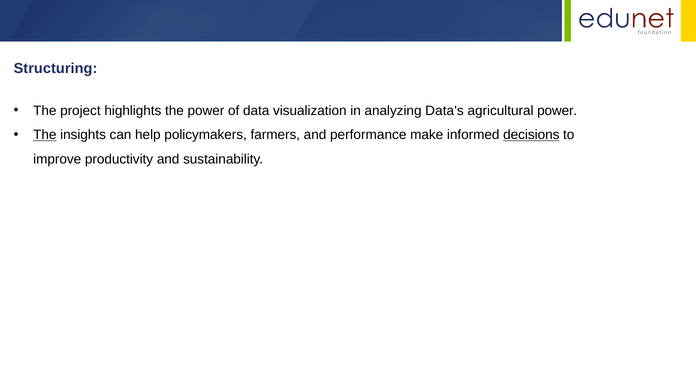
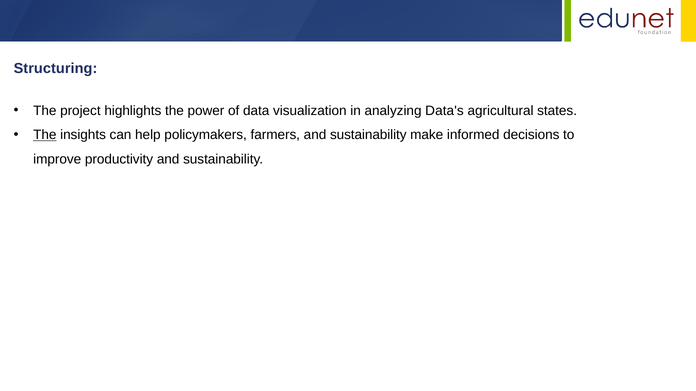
agricultural power: power -> states
farmers and performance: performance -> sustainability
decisions underline: present -> none
